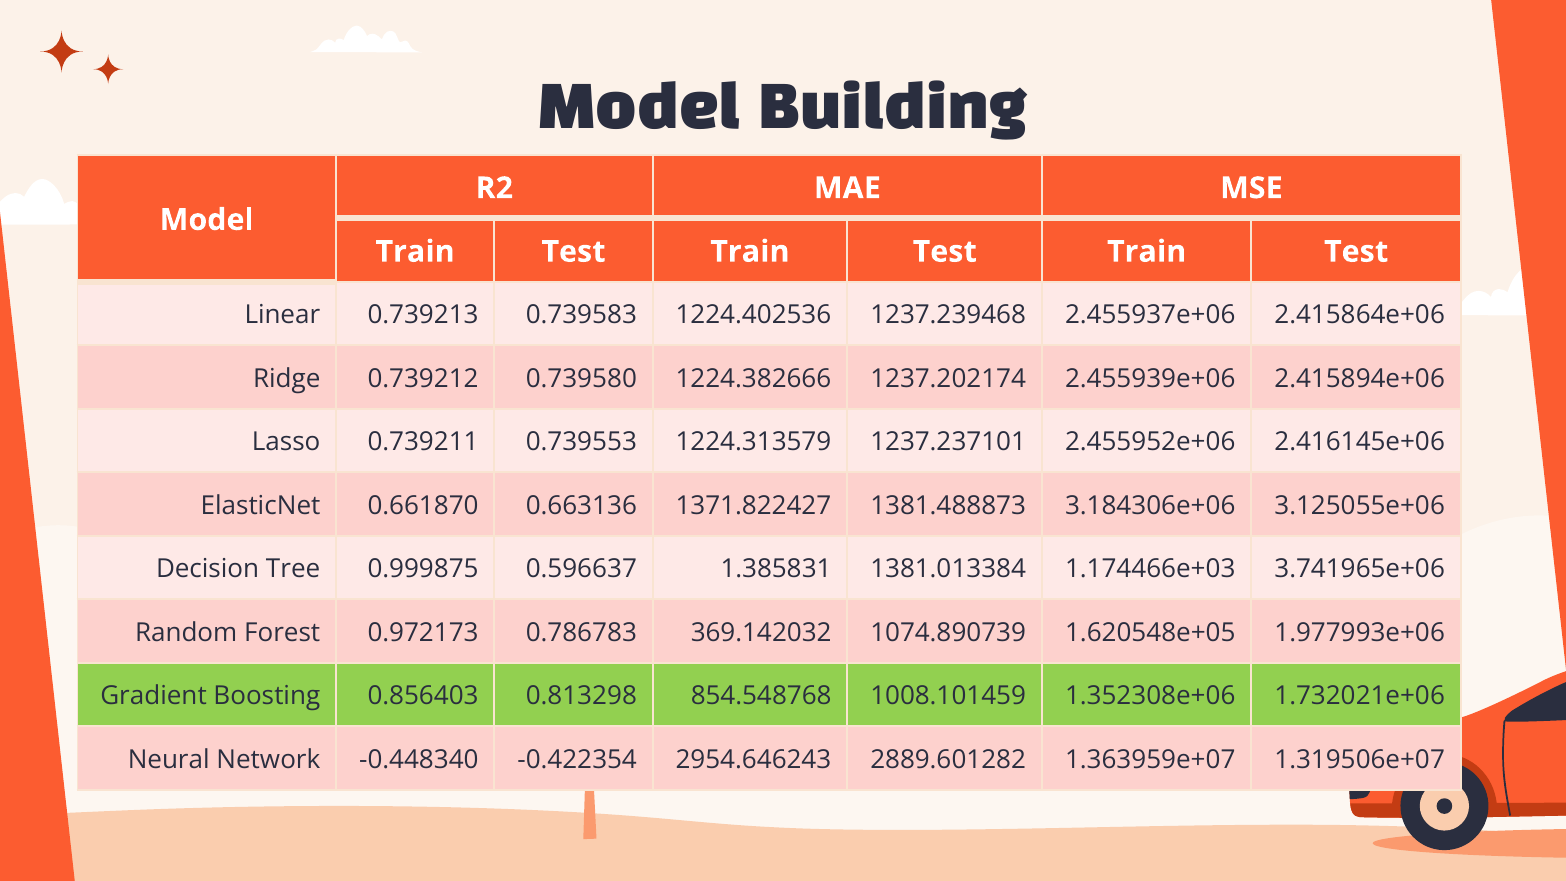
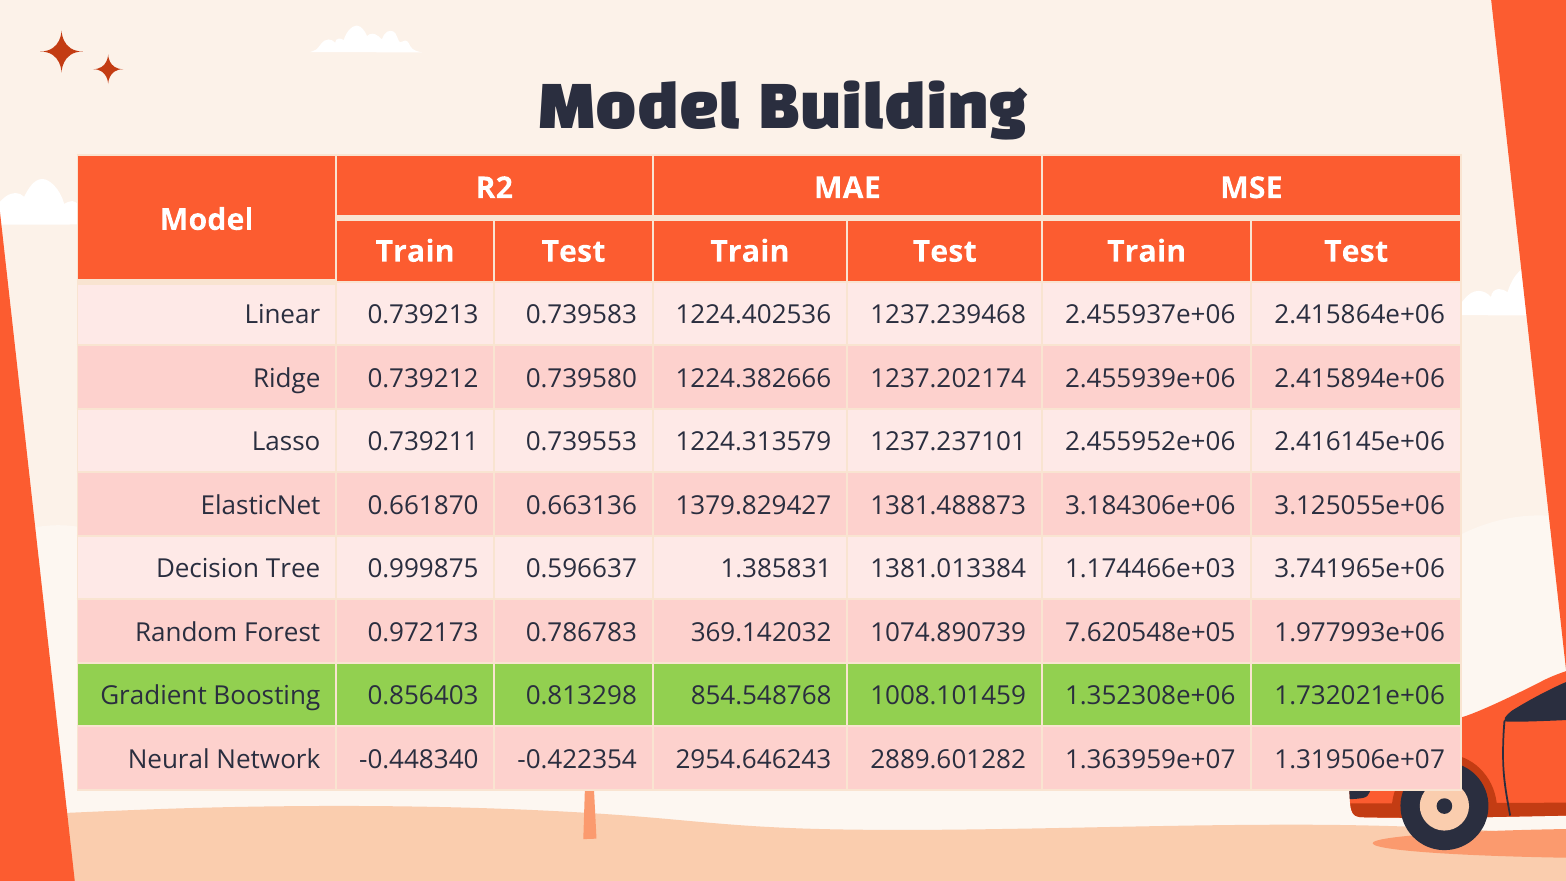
1371.822427: 1371.822427 -> 1379.829427
1.620548e+05: 1.620548e+05 -> 7.620548e+05
